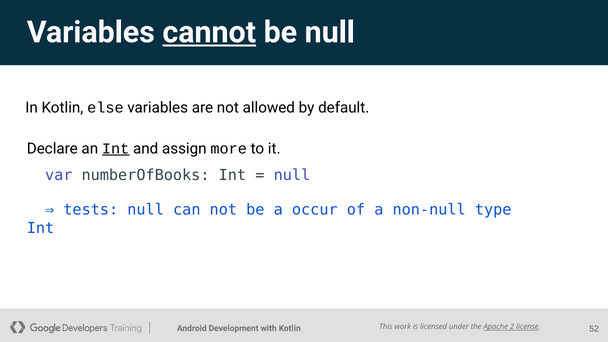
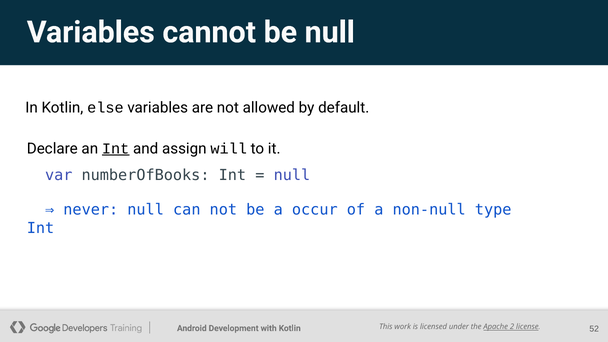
cannot underline: present -> none
more: more -> will
tests: tests -> never
